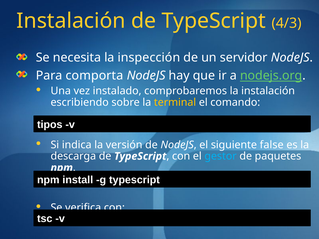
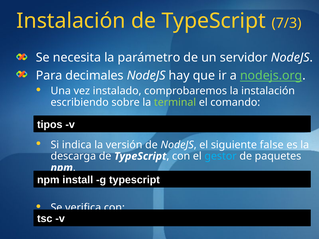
4/3: 4/3 -> 7/3
inspección: inspección -> parámetro
comporta: comporta -> decimales
terminal colour: yellow -> light green
